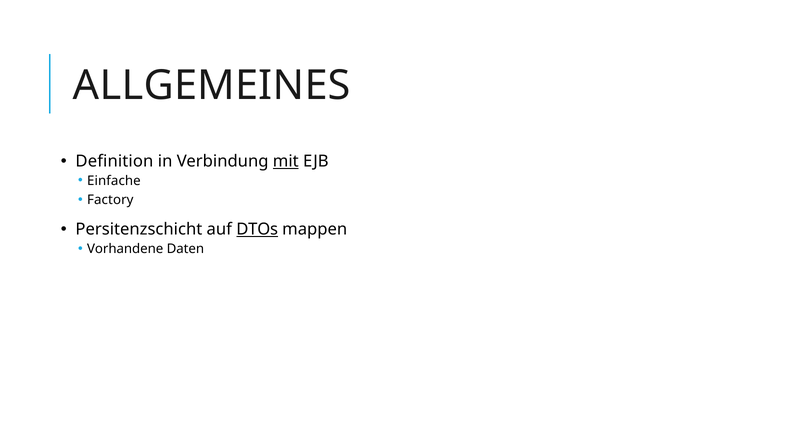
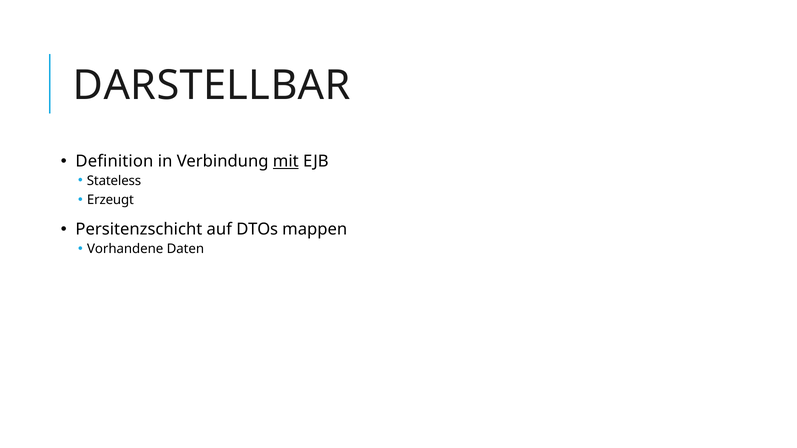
ALLGEMEINES: ALLGEMEINES -> DARSTELLBAR
Einfache: Einfache -> Stateless
Factory: Factory -> Erzeugt
DTOs underline: present -> none
